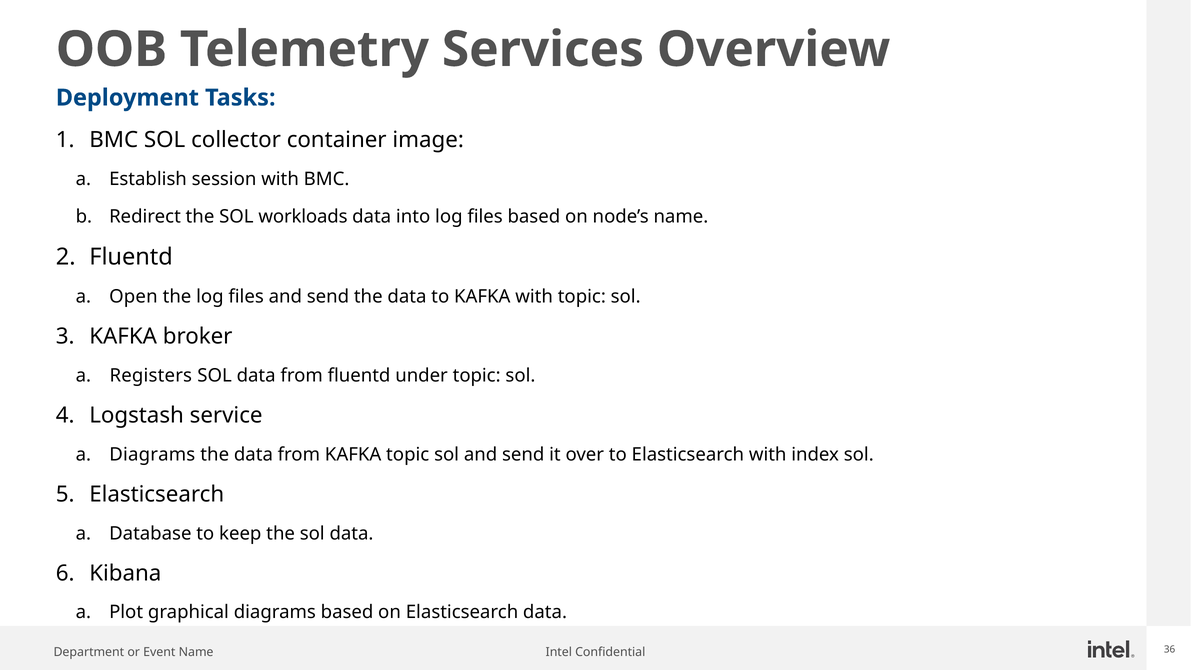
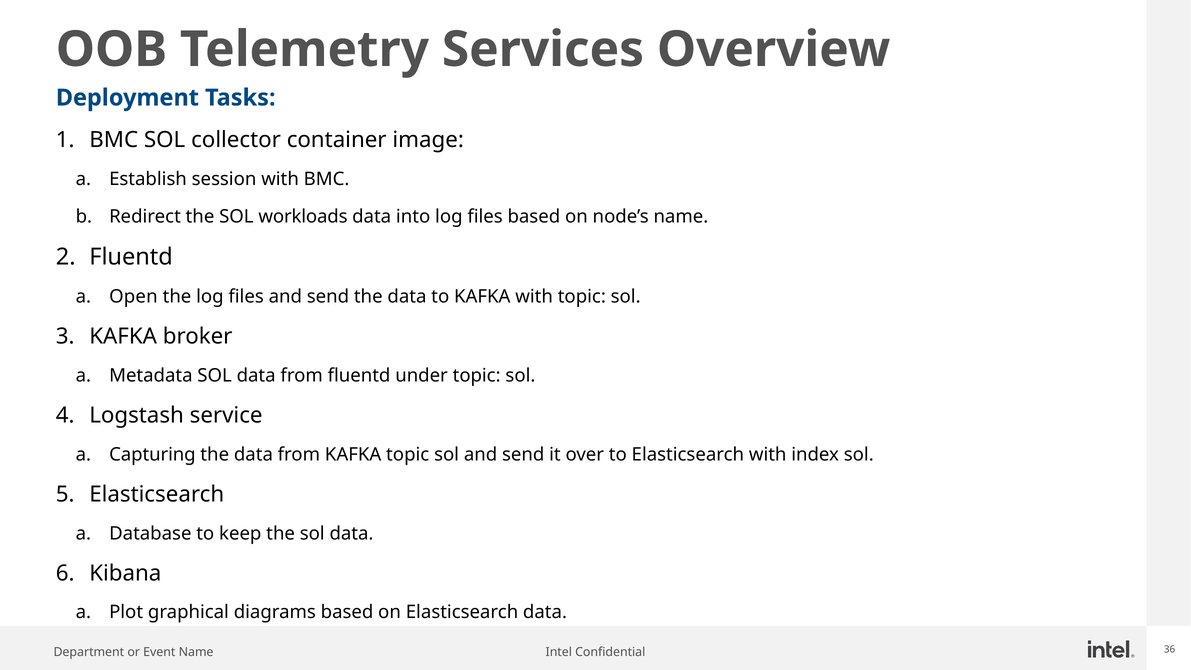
Registers: Registers -> Metadata
Diagrams at (152, 455): Diagrams -> Capturing
